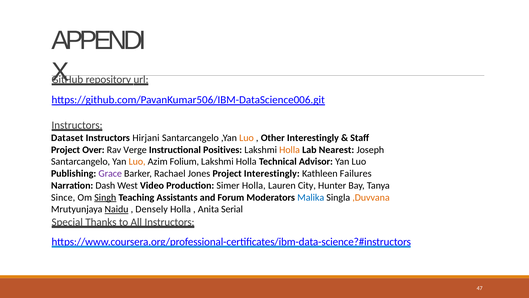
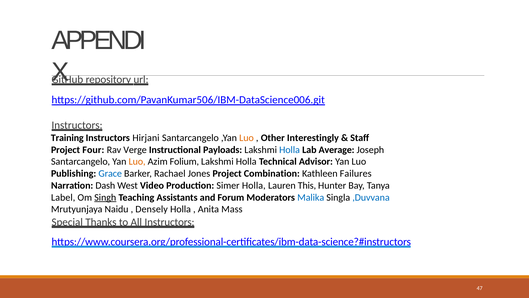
Dataset: Dataset -> Training
Over: Over -> Four
Positives: Positives -> Payloads
Holla at (290, 150) colour: orange -> blue
Nearest: Nearest -> Average
Grace colour: purple -> blue
Project Interestingly: Interestingly -> Combination
City: City -> This
Since: Since -> Label
,Duvvana colour: orange -> blue
Naidu underline: present -> none
Serial: Serial -> Mass
